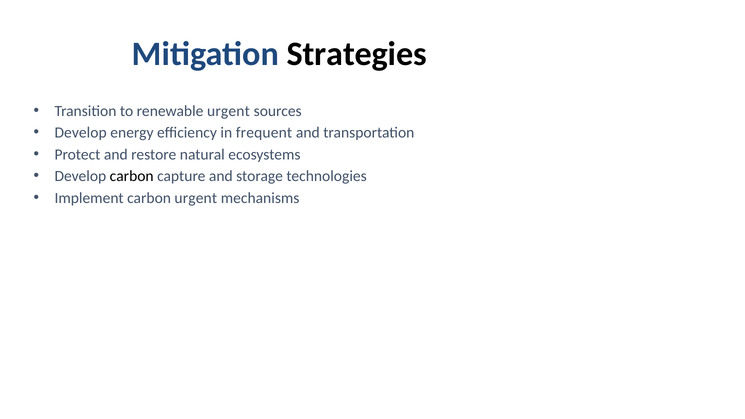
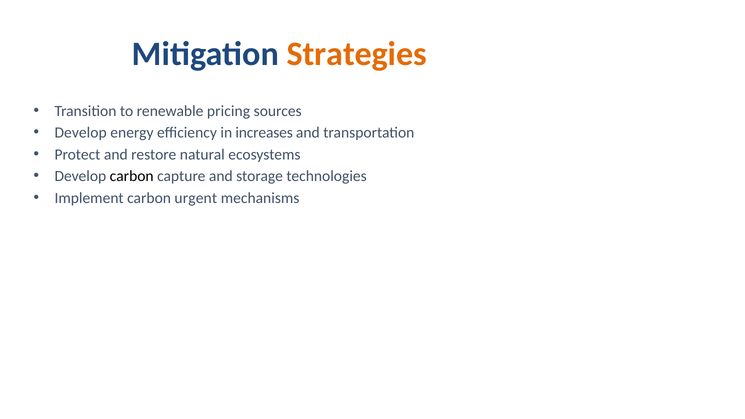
Strategies colour: black -> orange
renewable urgent: urgent -> pricing
frequent: frequent -> increases
